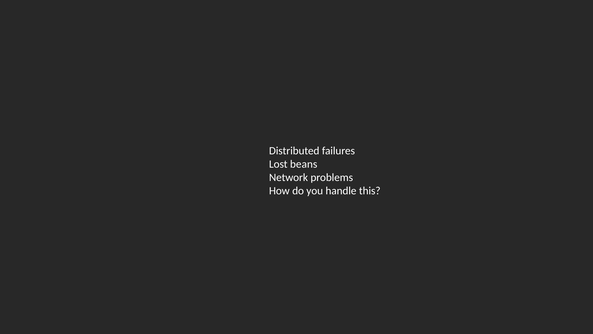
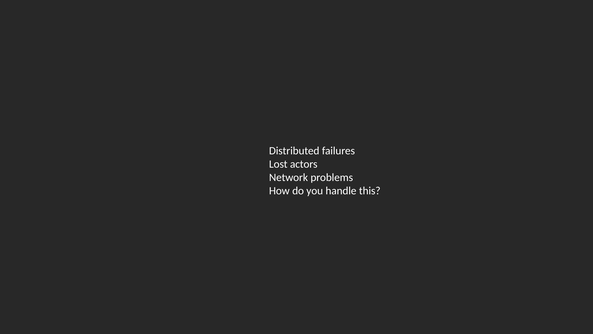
beans: beans -> actors
